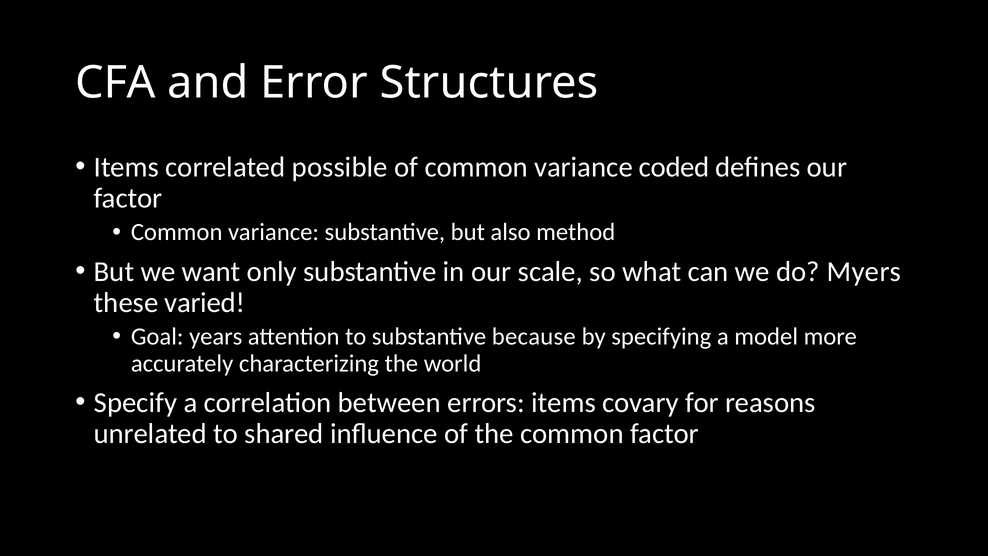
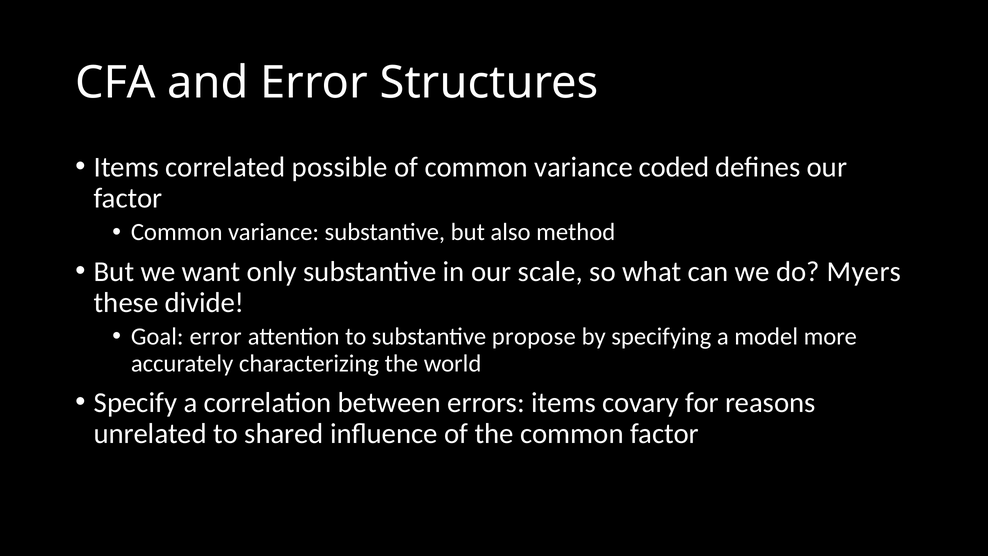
varied: varied -> divide
Goal years: years -> error
because: because -> propose
